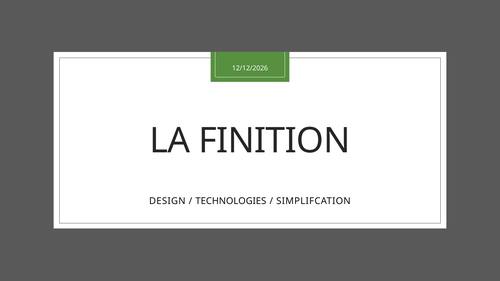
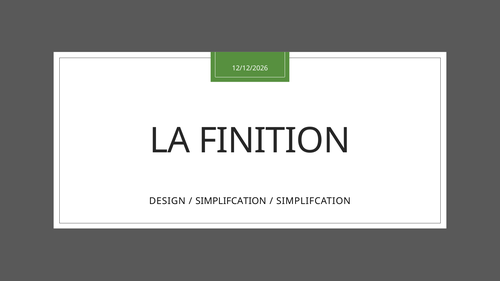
TECHNOLOGIES at (231, 201): TECHNOLOGIES -> SIMPLIFCATION
